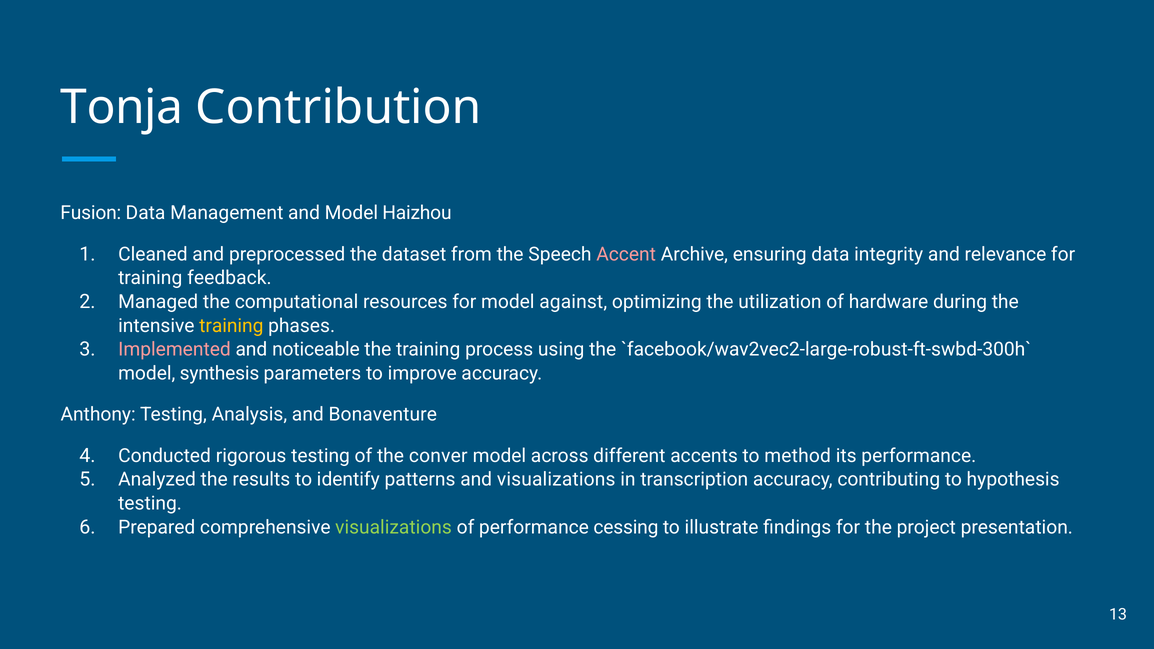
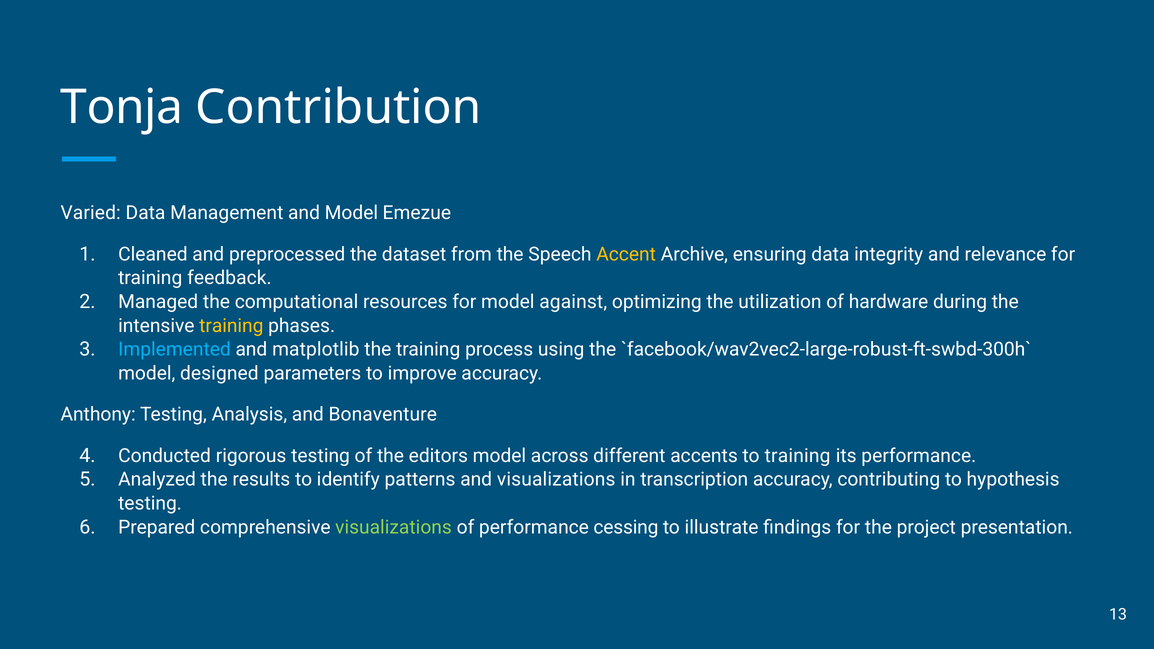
Fusion: Fusion -> Varied
Haizhou: Haizhou -> Emezue
Accent colour: pink -> yellow
Implemented colour: pink -> light blue
noticeable: noticeable -> matplotlib
synthesis: synthesis -> designed
conver: conver -> editors
to method: method -> training
